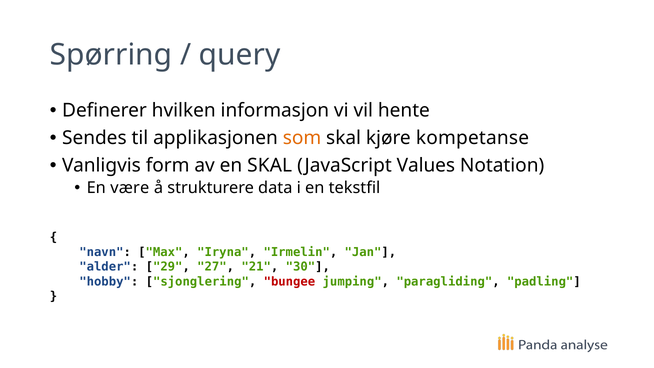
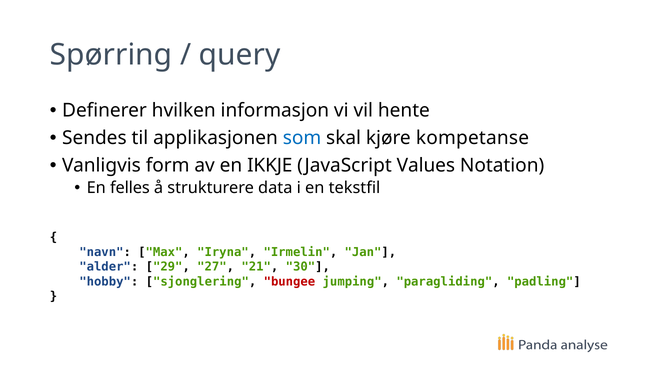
som colour: orange -> blue
en SKAL: SKAL -> IKKJE
være: være -> felles
